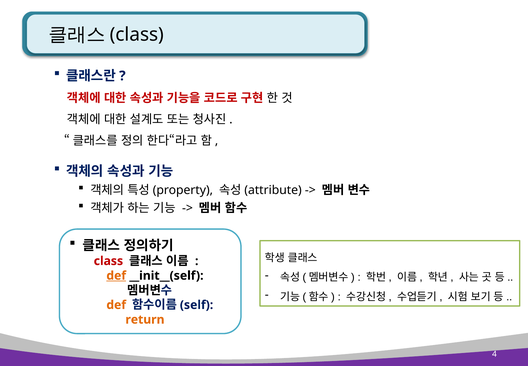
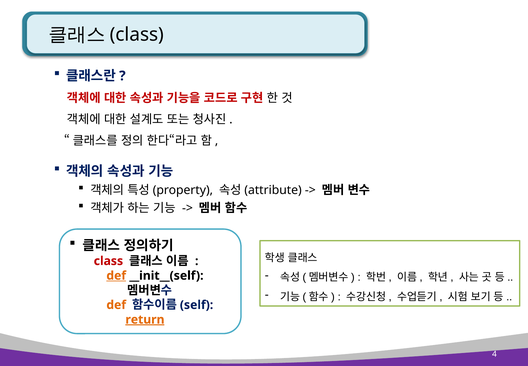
return underline: none -> present
